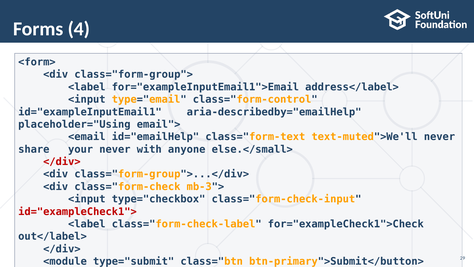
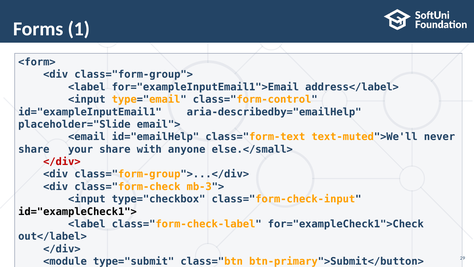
4: 4 -> 1
placeholder="Using: placeholder="Using -> placeholder="Slide
your never: never -> share
id="exampleCheck1"> colour: red -> black
